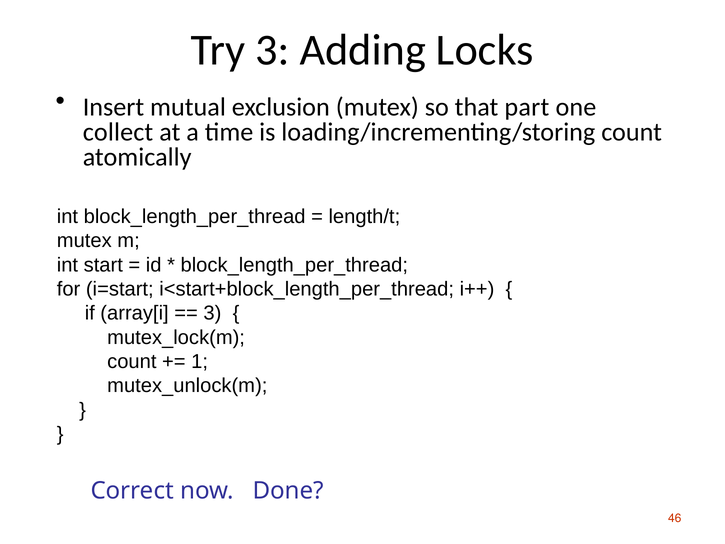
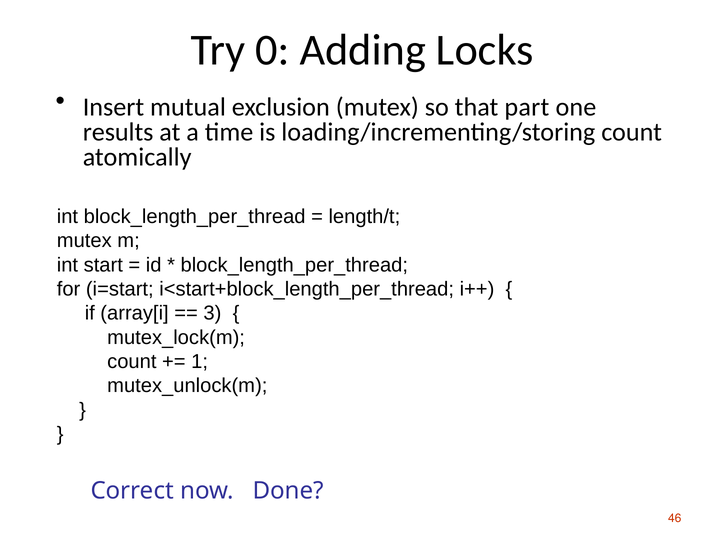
Try 3: 3 -> 0
collect: collect -> results
